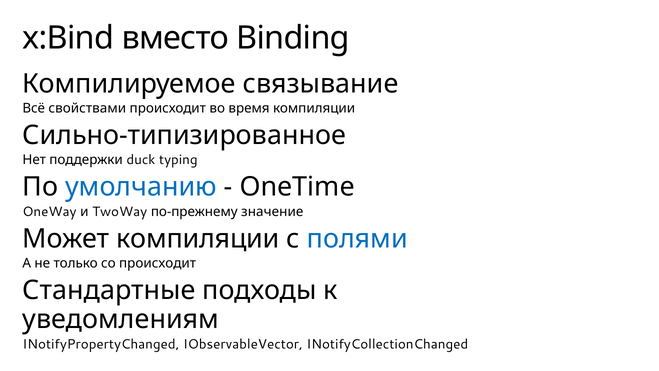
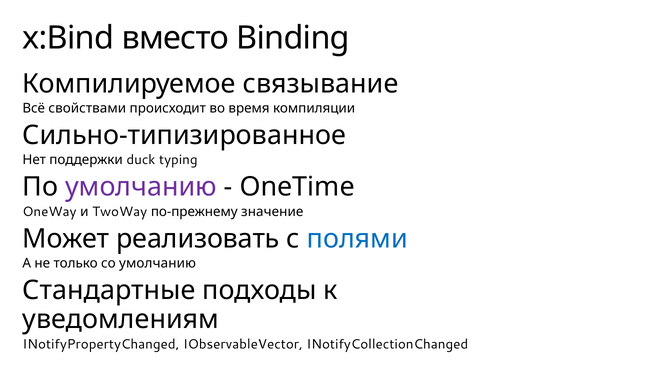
умолчанию at (141, 187) colour: blue -> purple
Может компиляции: компиляции -> реализовать
со происходит: происходит -> умолчанию
